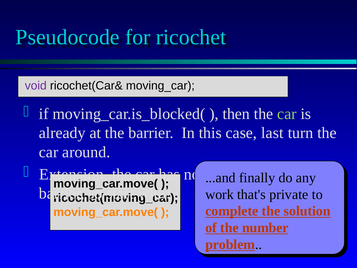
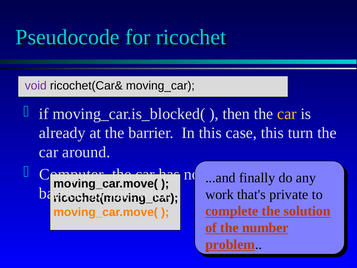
car at (287, 114) colour: light green -> yellow
case last: last -> this
Extension: Extension -> Computer
